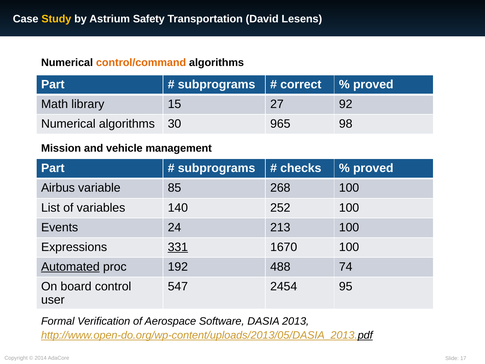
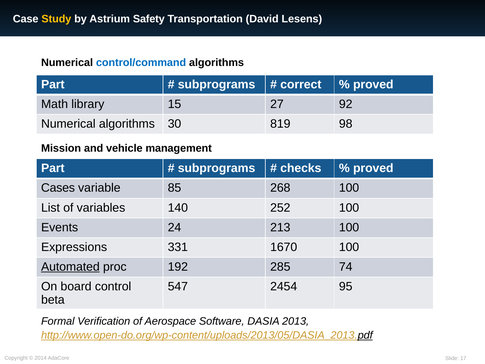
control/command colour: orange -> blue
965: 965 -> 819
Airbus: Airbus -> Cases
331 underline: present -> none
488: 488 -> 285
user: user -> beta
